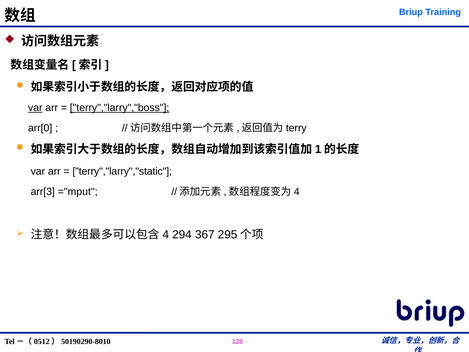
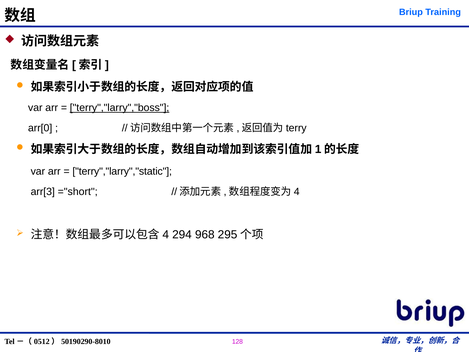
var at (35, 108) underline: present -> none
="mput: ="mput -> ="short
367: 367 -> 968
